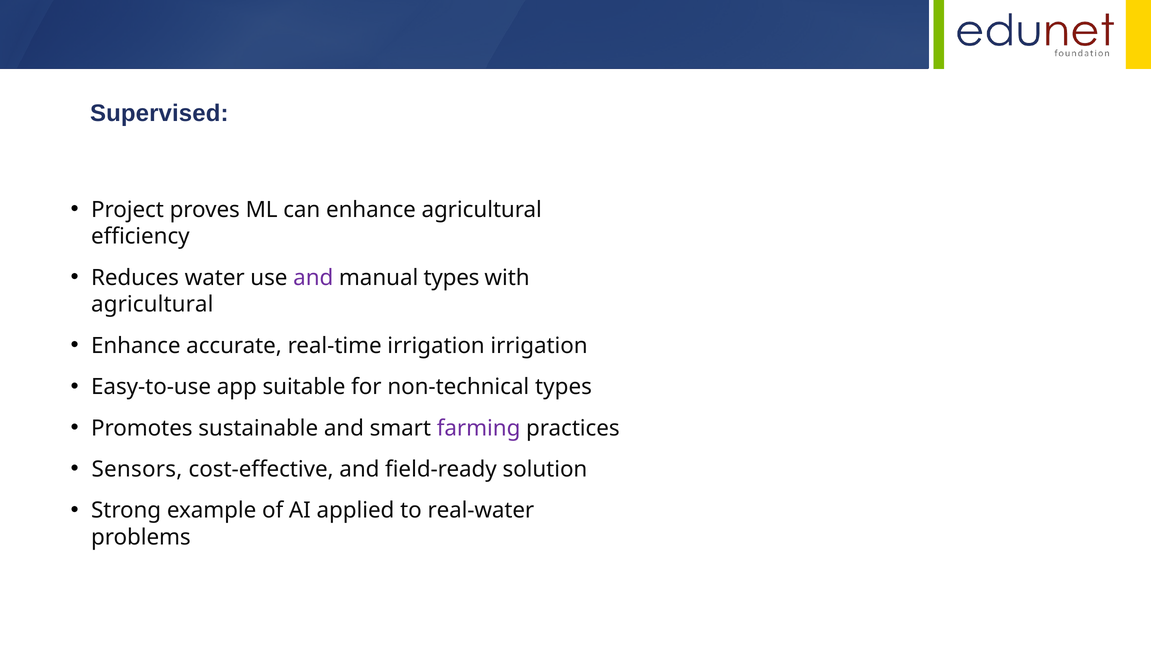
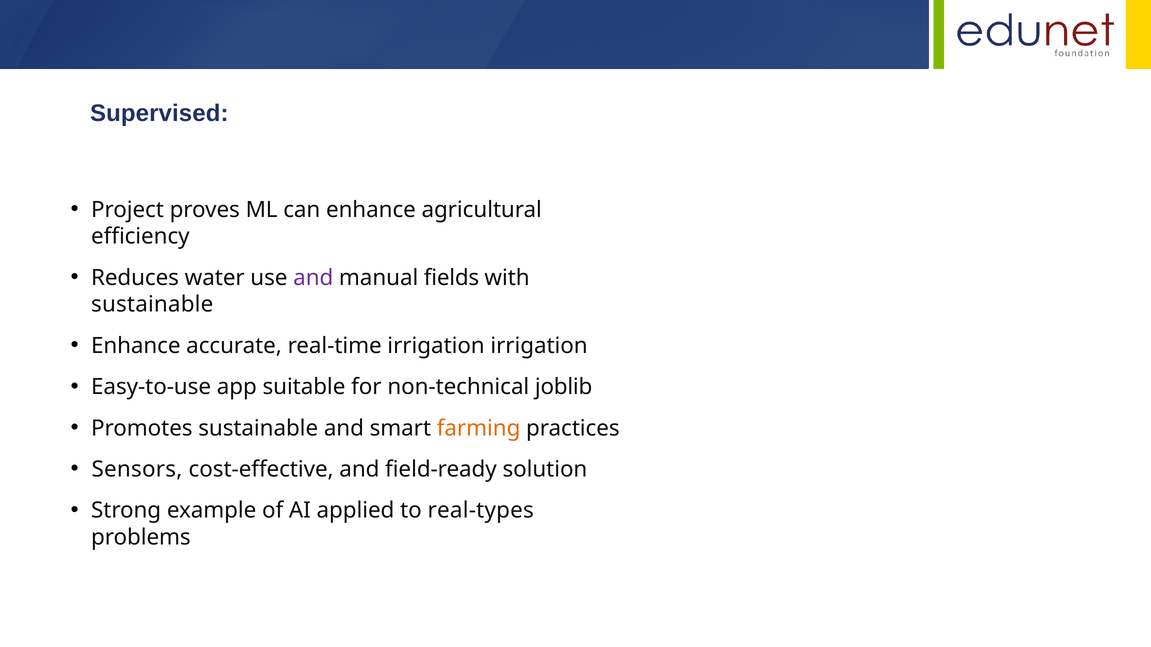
manual types: types -> fields
agricultural at (152, 305): agricultural -> sustainable
non-technical types: types -> joblib
farming colour: purple -> orange
real-water: real-water -> real-types
